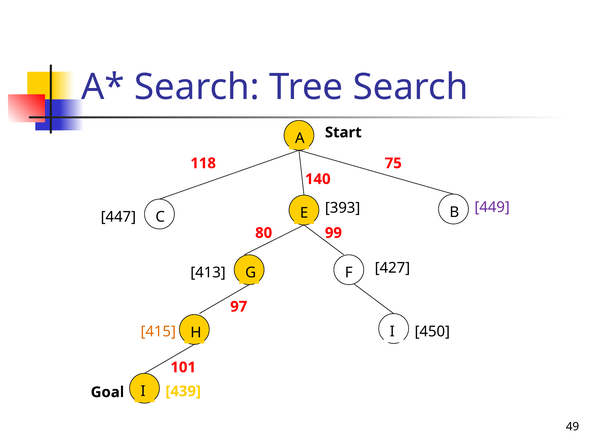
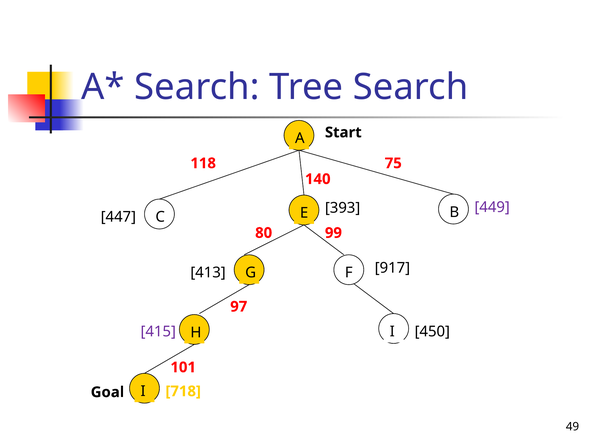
427: 427 -> 917
415 colour: orange -> purple
439: 439 -> 718
